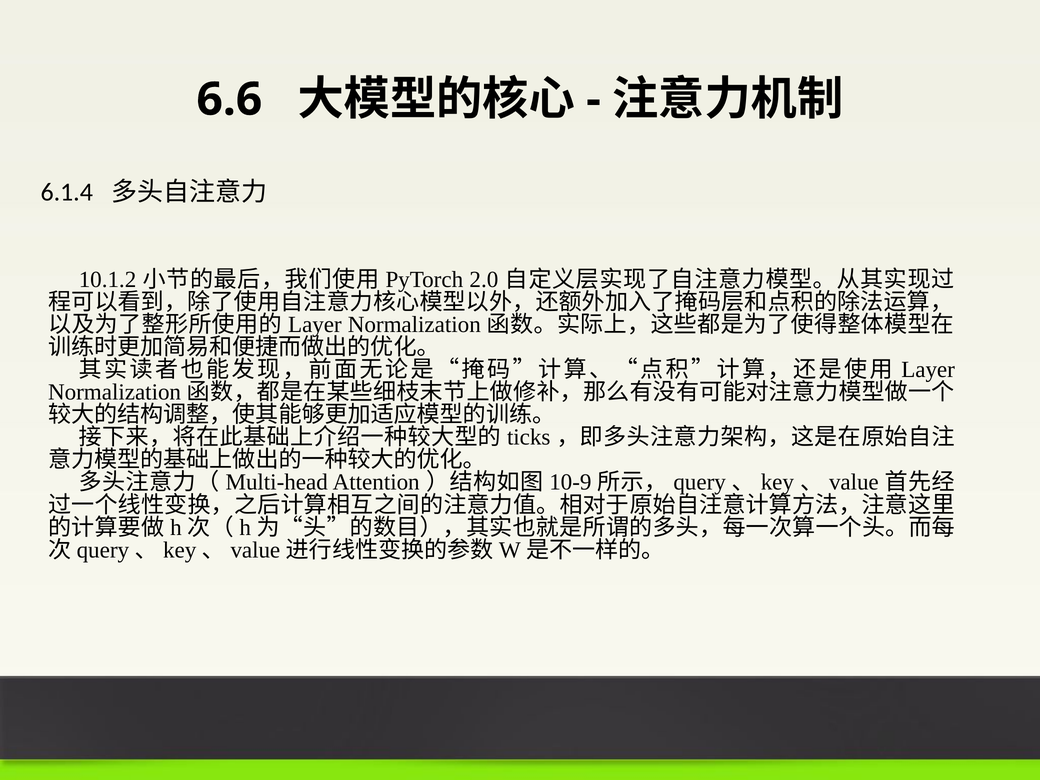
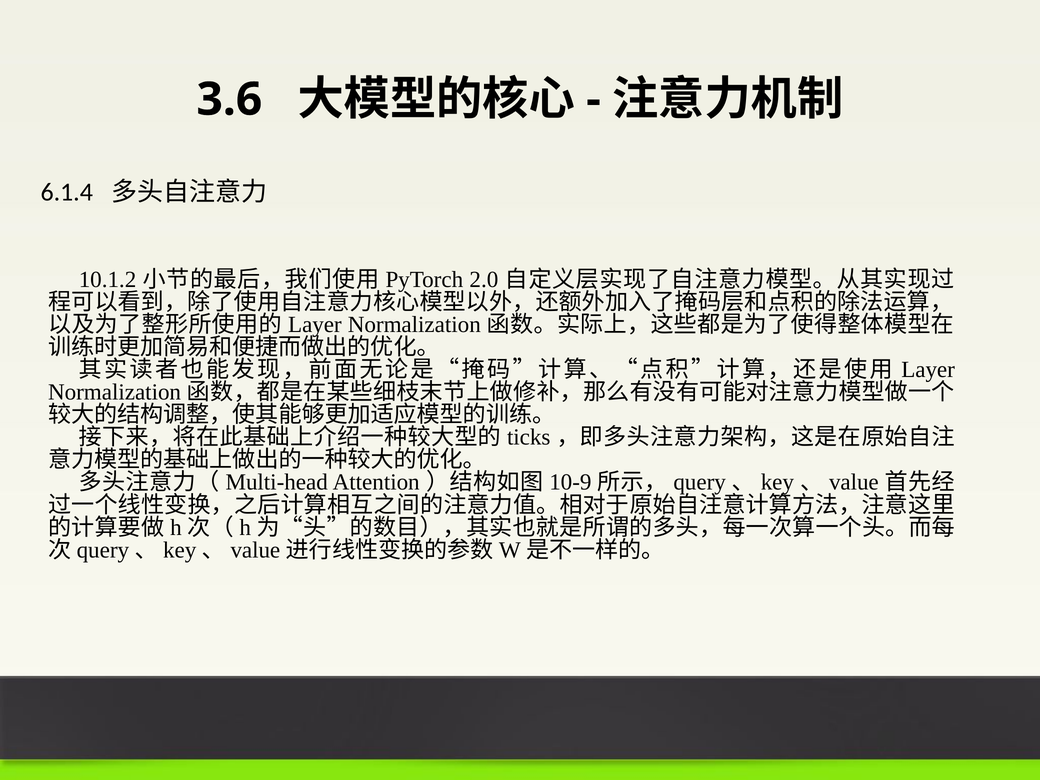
6.6: 6.6 -> 3.6
